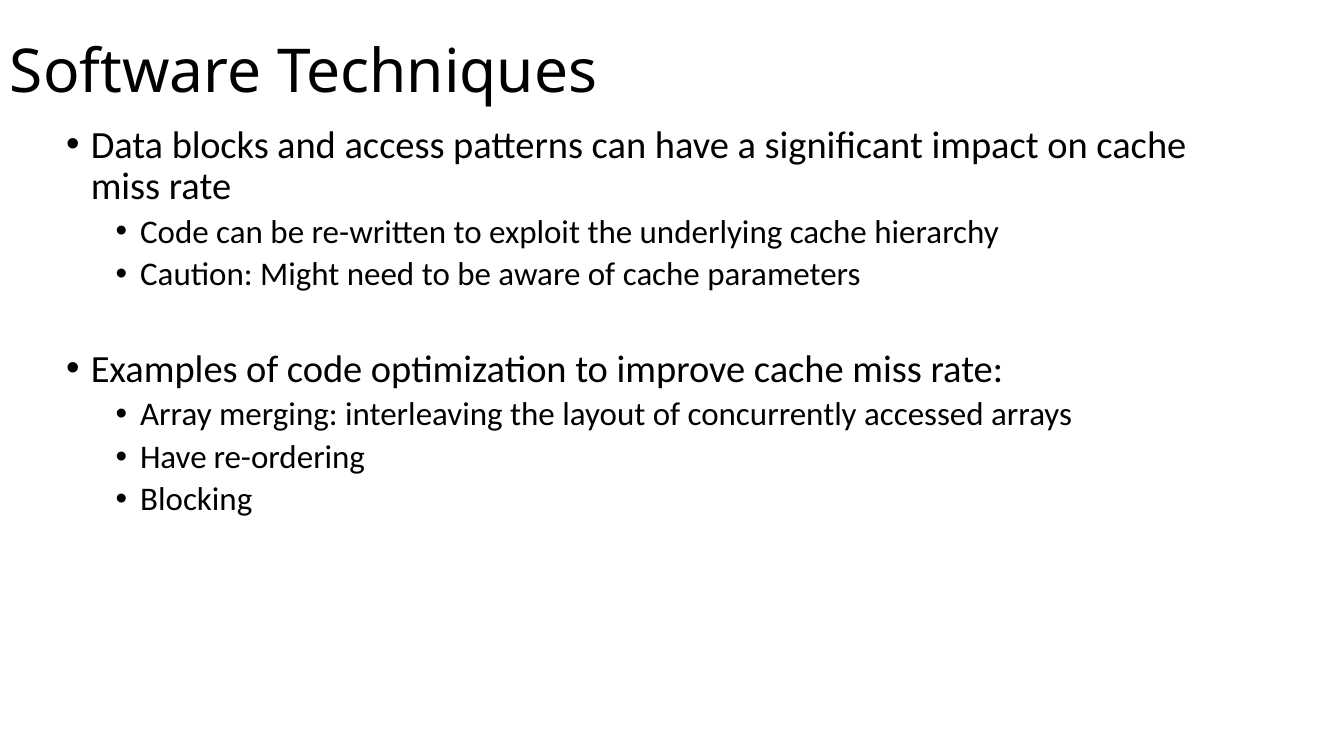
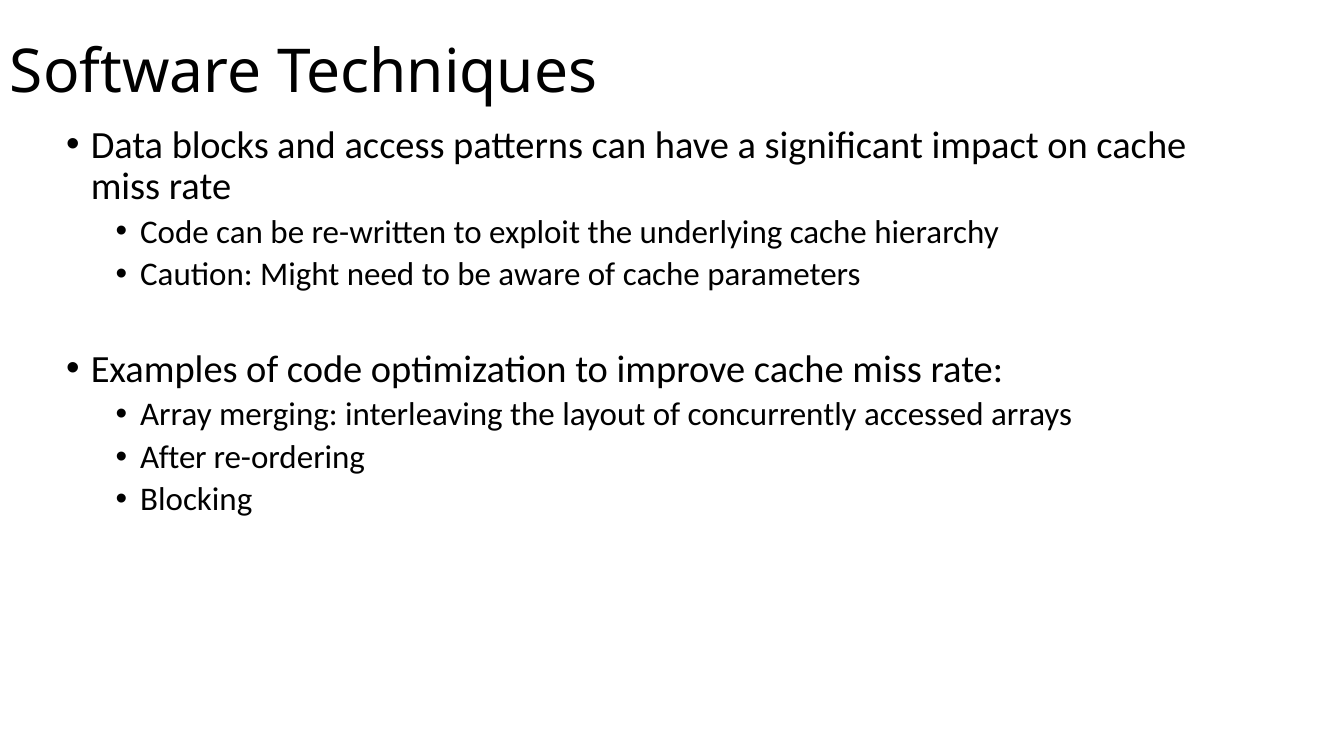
Have at (173, 457): Have -> After
